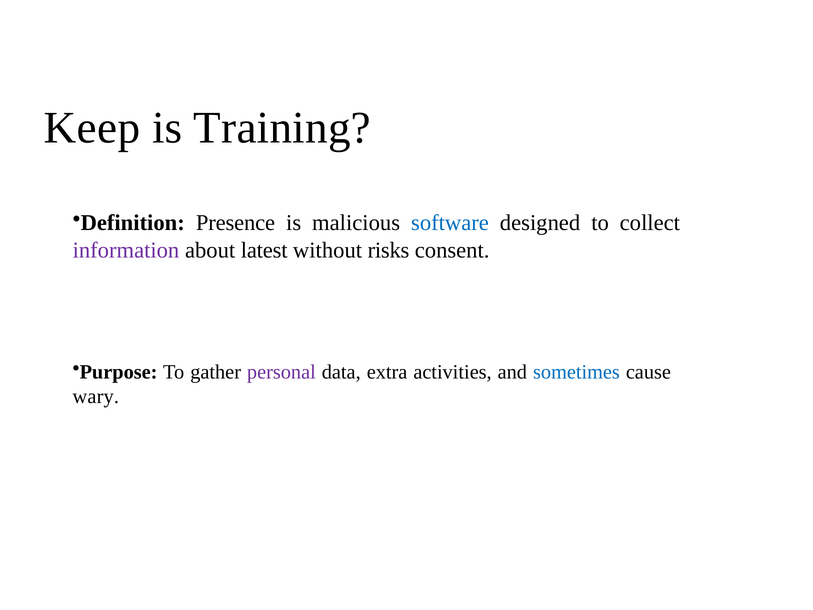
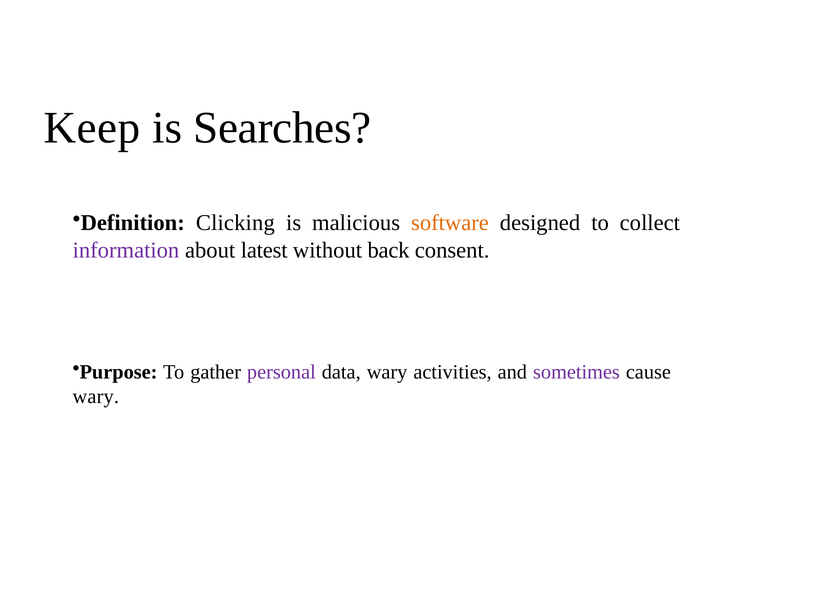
Training: Training -> Searches
Presence: Presence -> Clicking
software colour: blue -> orange
risks: risks -> back
data extra: extra -> wary
sometimes colour: blue -> purple
